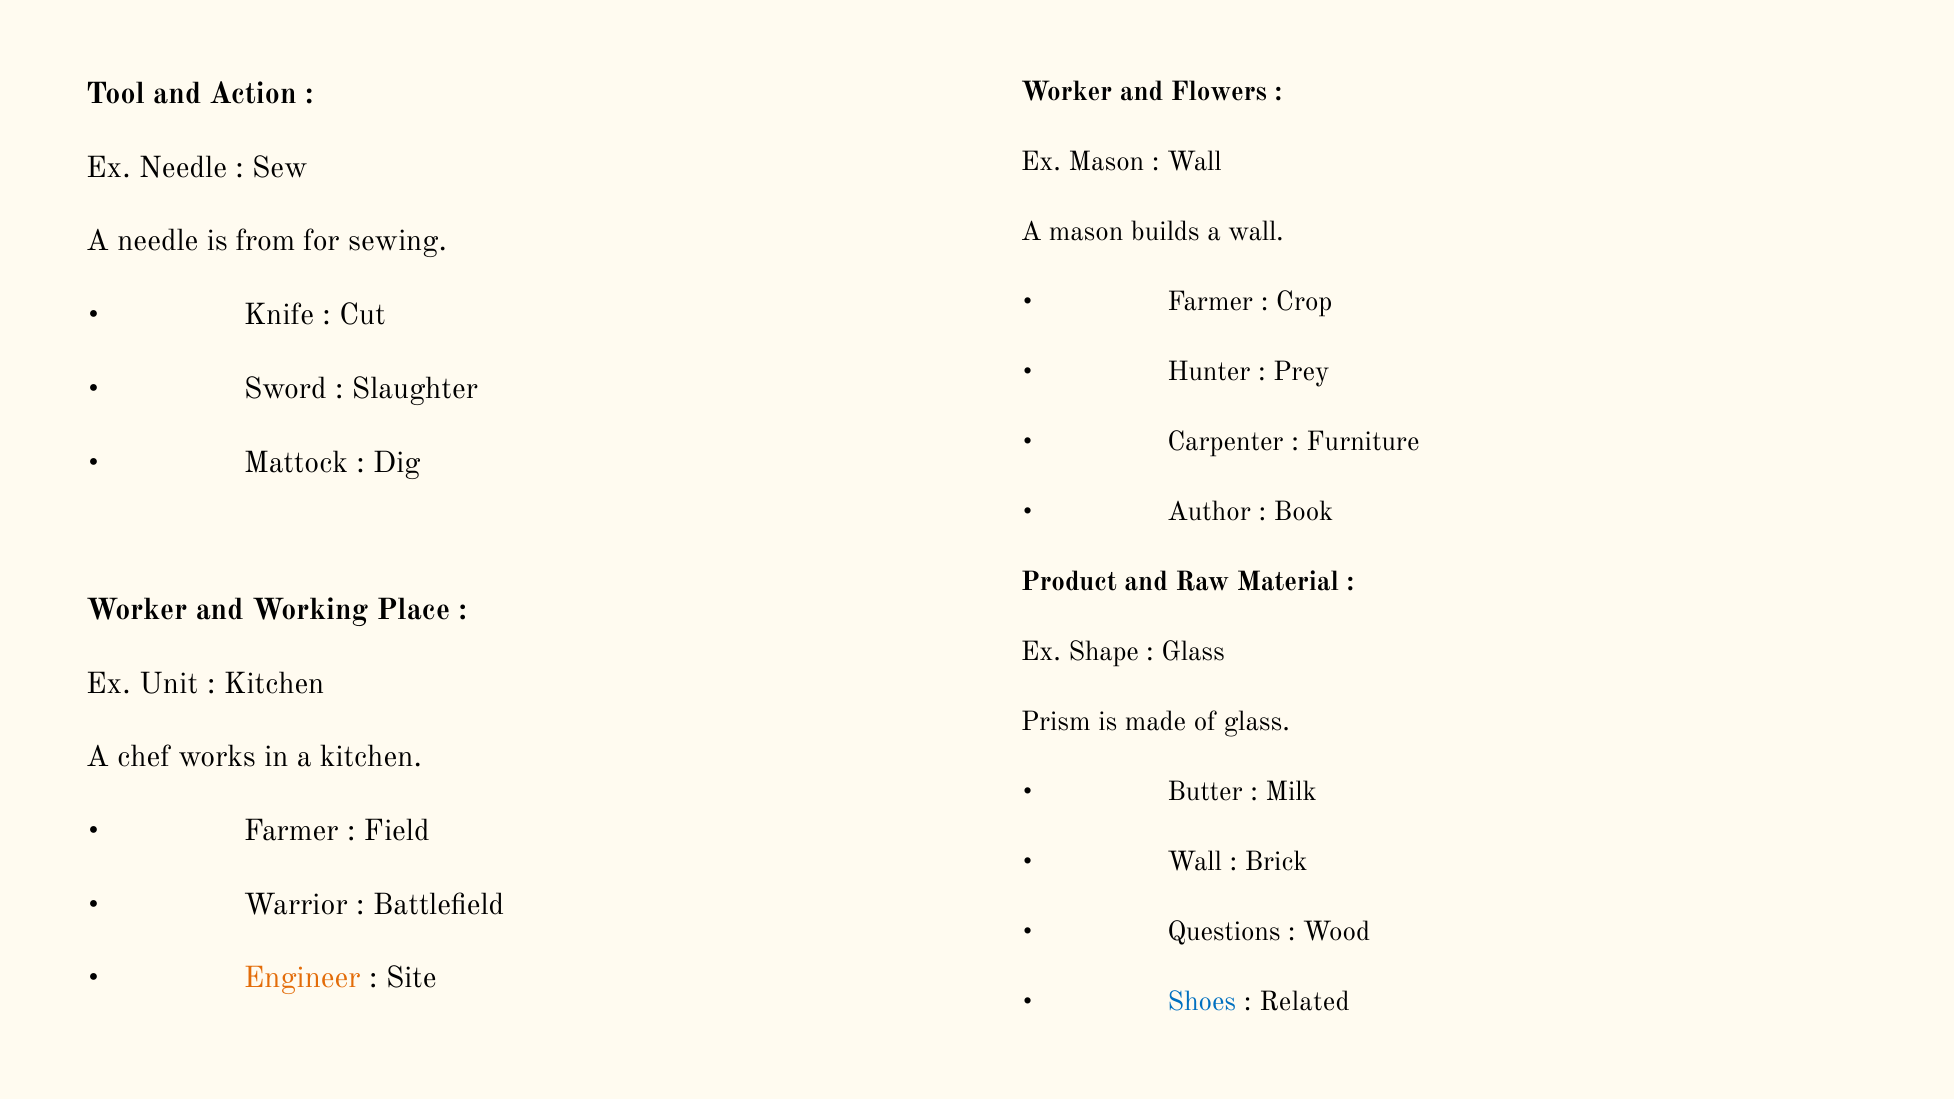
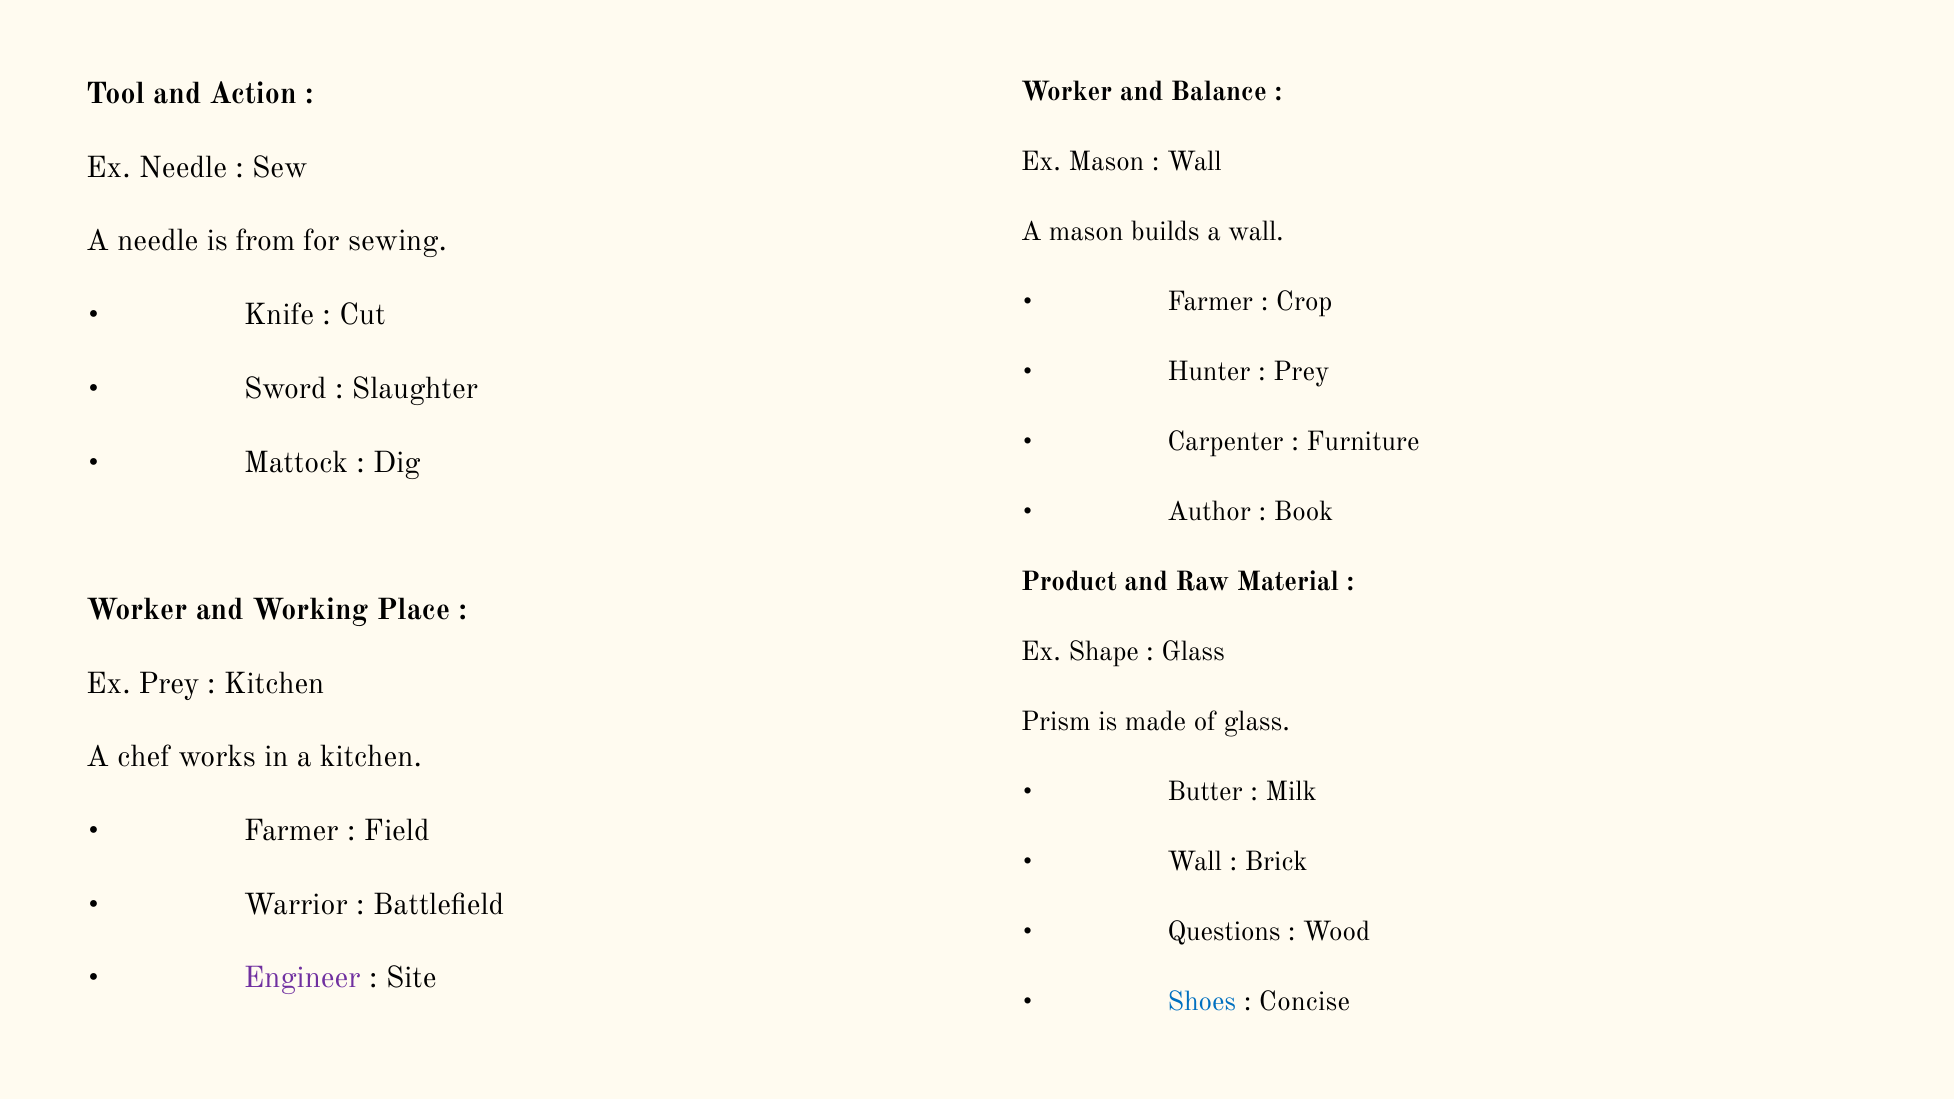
Flowers: Flowers -> Balance
Ex Unit: Unit -> Prey
Engineer colour: orange -> purple
Related: Related -> Concise
